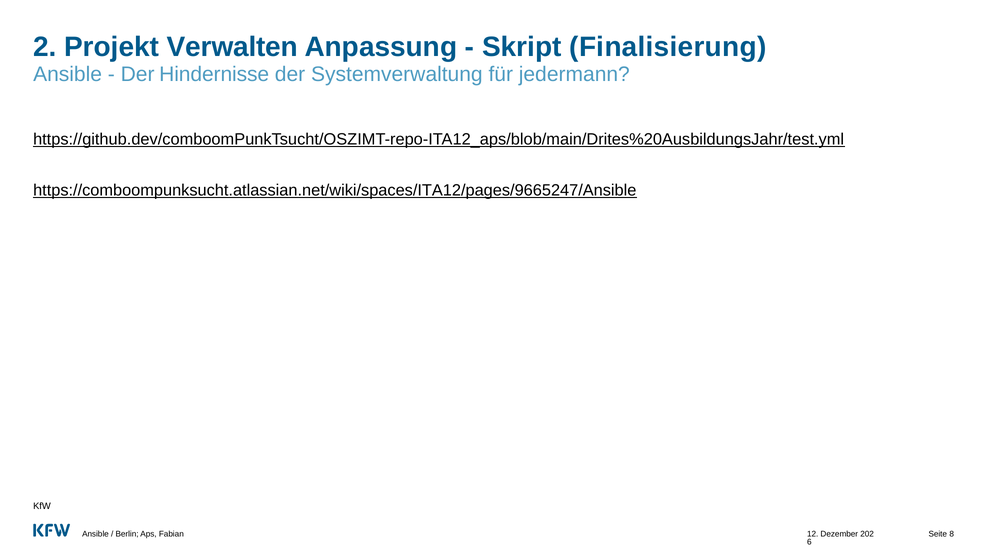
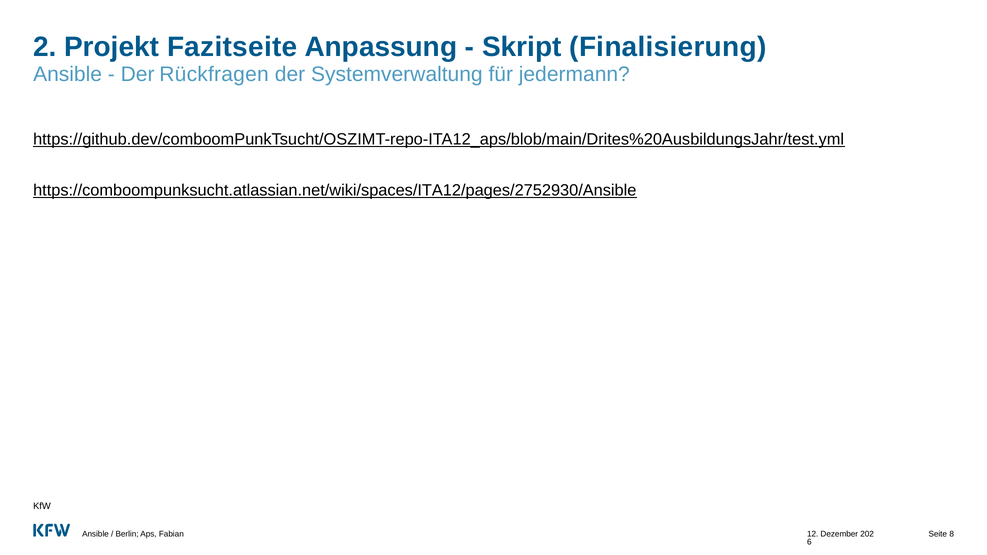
Verwalten: Verwalten -> Fazitseite
Hindernisse: Hindernisse -> Rückfragen
https://comboompunksucht.atlassian.net/wiki/spaces/ITA12/pages/9665247/Ansible: https://comboompunksucht.atlassian.net/wiki/spaces/ITA12/pages/9665247/Ansible -> https://comboompunksucht.atlassian.net/wiki/spaces/ITA12/pages/2752930/Ansible
